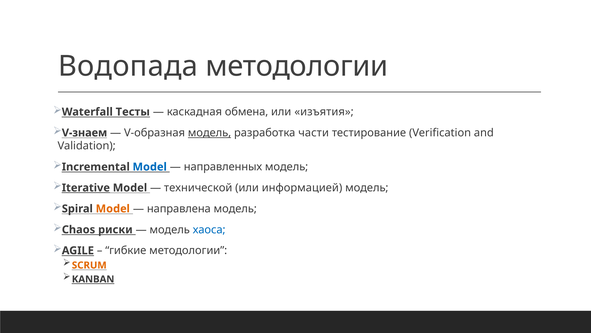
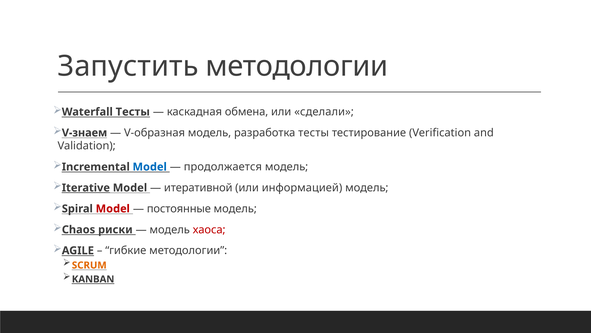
Водопада: Водопада -> Запустить
изъятия: изъятия -> сделали
модель at (210, 133) underline: present -> none
разработка части: части -> тесты
направленных: направленных -> продолжается
технической: технической -> итеративной
Model at (113, 208) colour: orange -> red
направлена: направлена -> постоянные
хаоса colour: blue -> red
